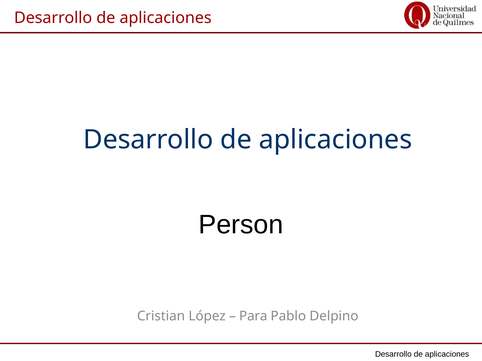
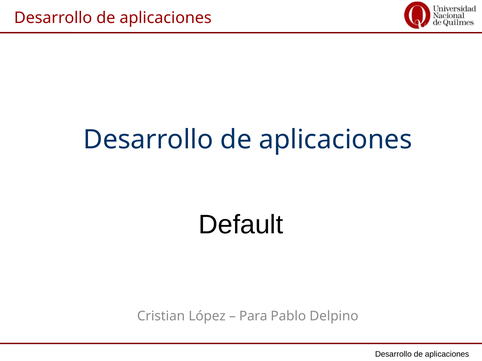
Person: Person -> Default
